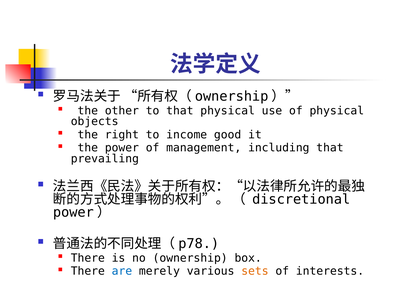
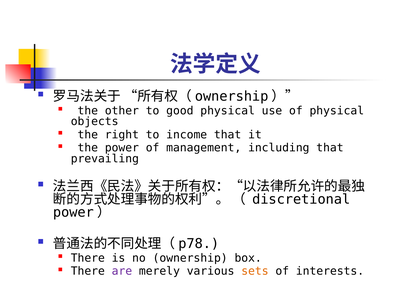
to that: that -> good
income good: good -> that
are colour: blue -> purple
